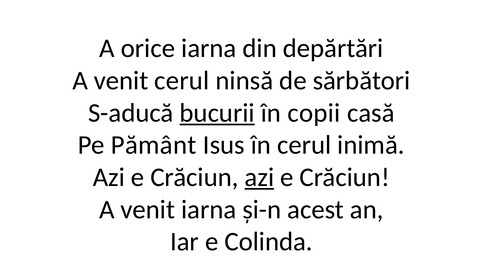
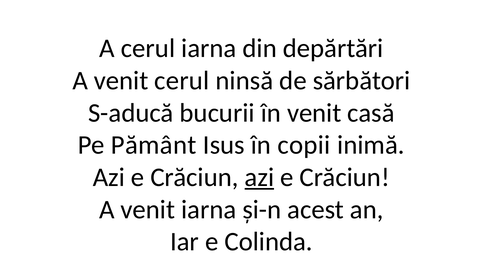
A orice: orice -> cerul
bucurii underline: present -> none
în copii: copii -> venit
în cerul: cerul -> copii
